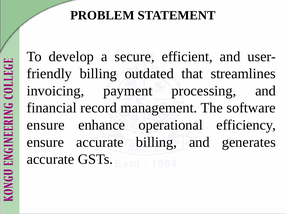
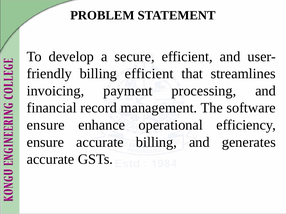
billing outdated: outdated -> efficient
